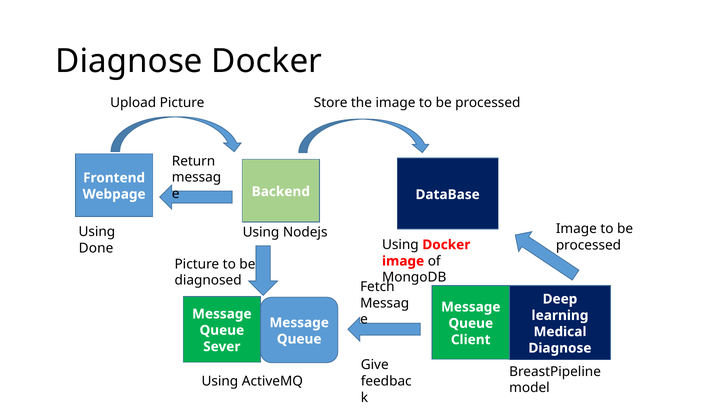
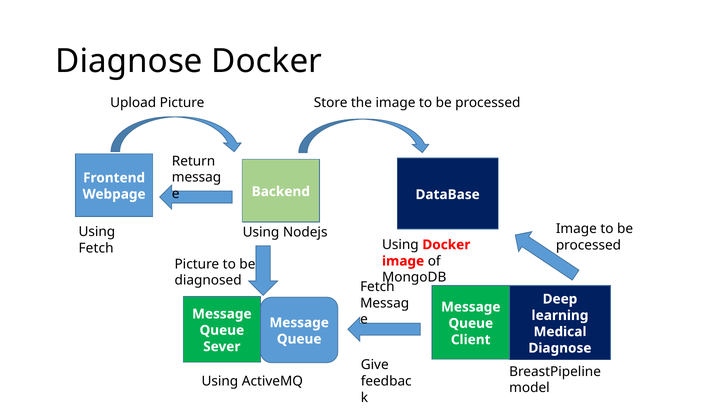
Done at (96, 248): Done -> Fetch
